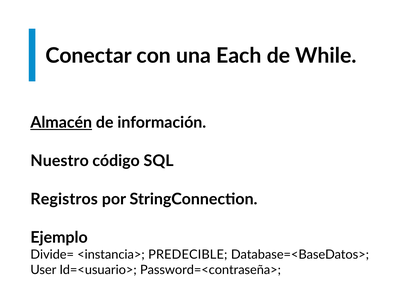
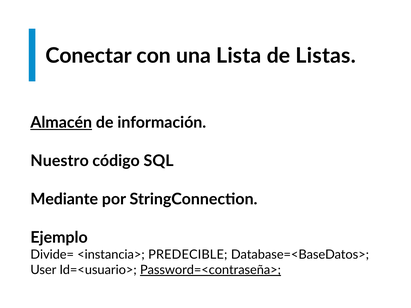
Each: Each -> Lista
While: While -> Listas
Registros: Registros -> Mediante
Password=<contraseña> underline: none -> present
